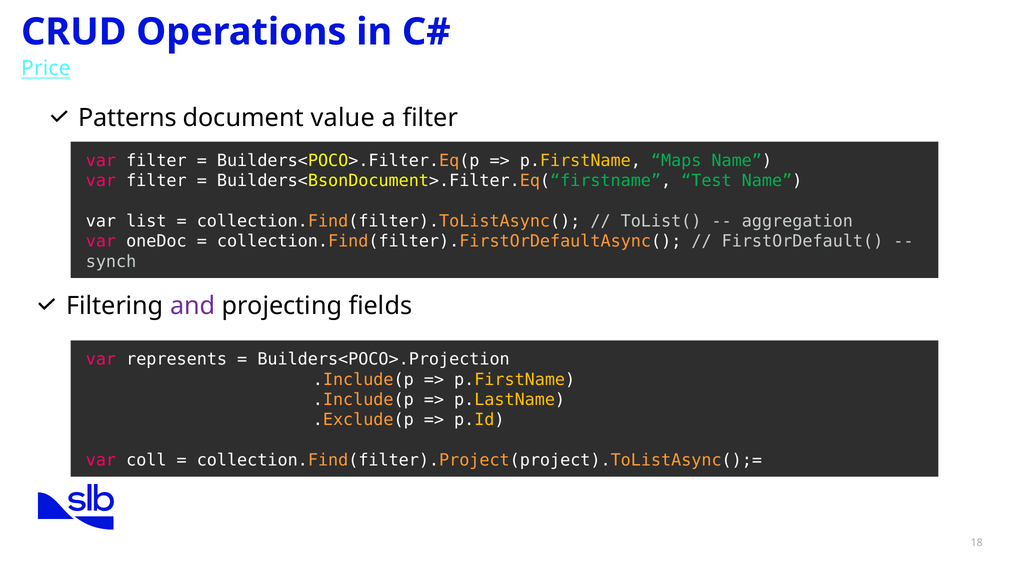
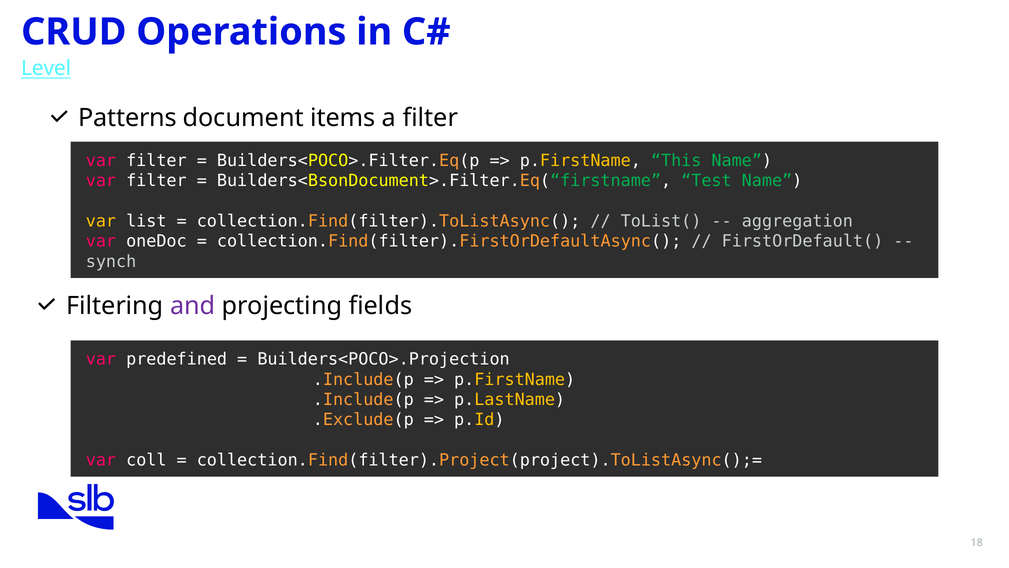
Price: Price -> Level
value: value -> items
Maps: Maps -> This
var at (101, 221) colour: white -> yellow
represents: represents -> predefined
